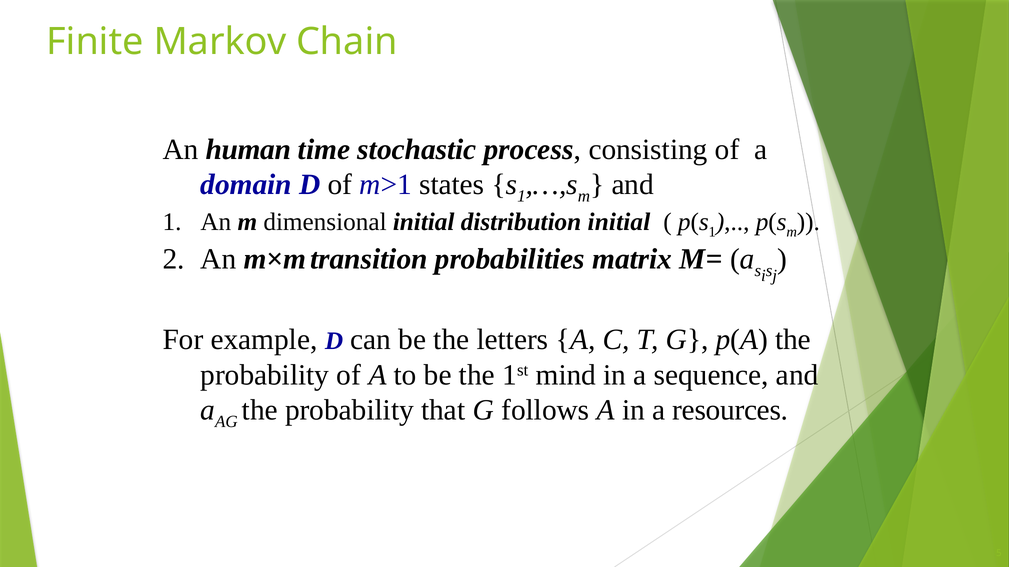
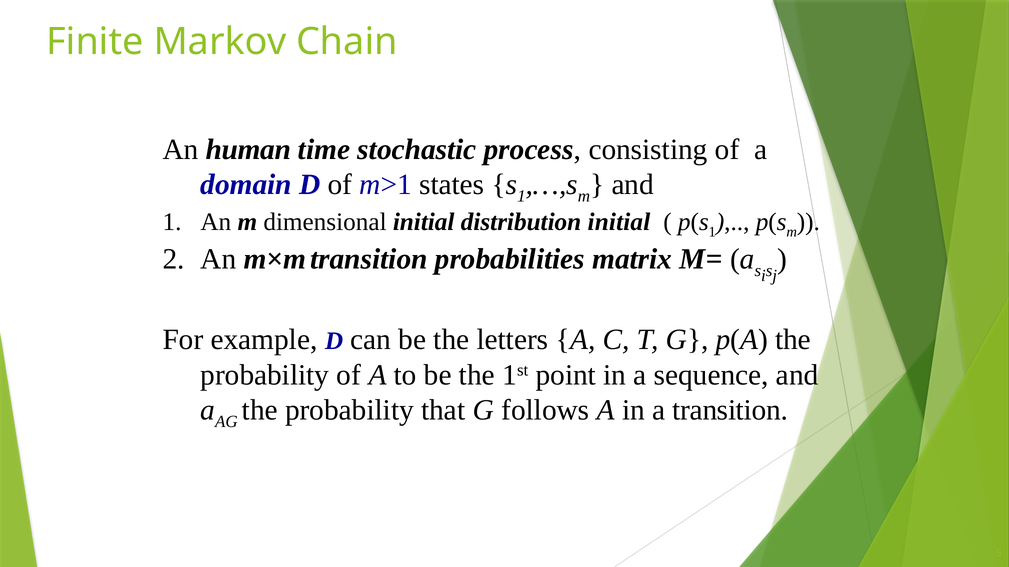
mind: mind -> point
a resources: resources -> transition
